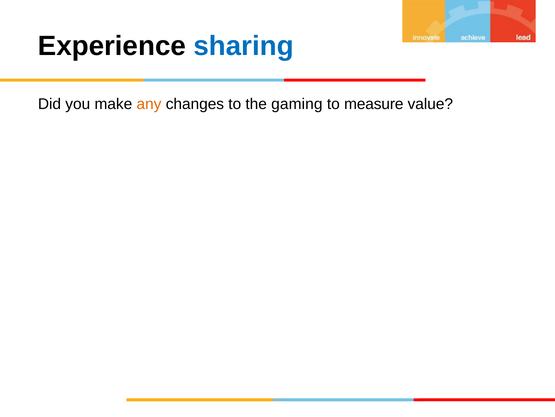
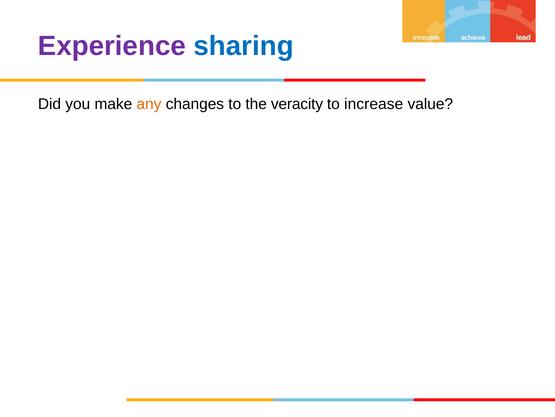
Experience colour: black -> purple
gaming: gaming -> veracity
measure: measure -> increase
